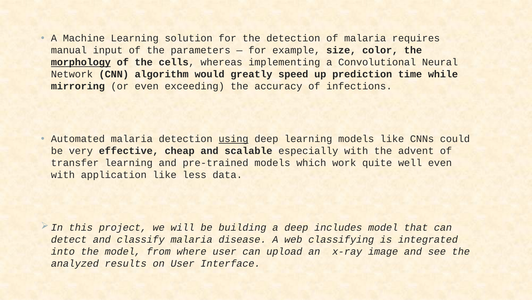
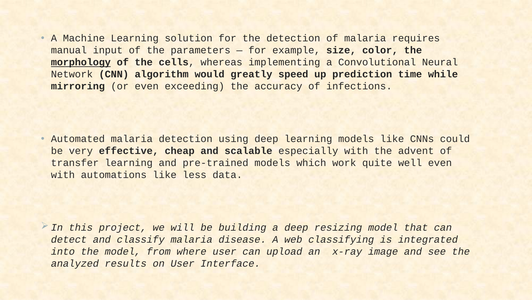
using underline: present -> none
application: application -> automations
includes: includes -> resizing
